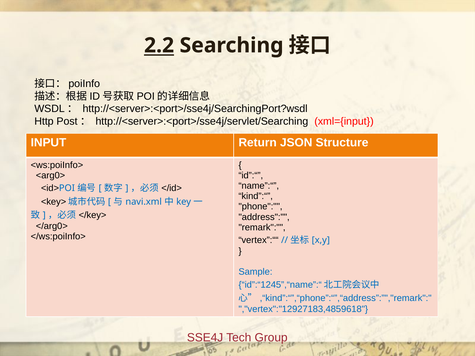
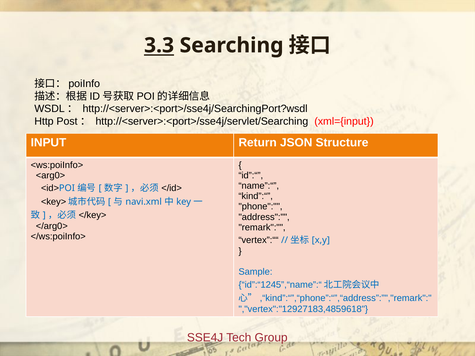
2.2: 2.2 -> 3.3
